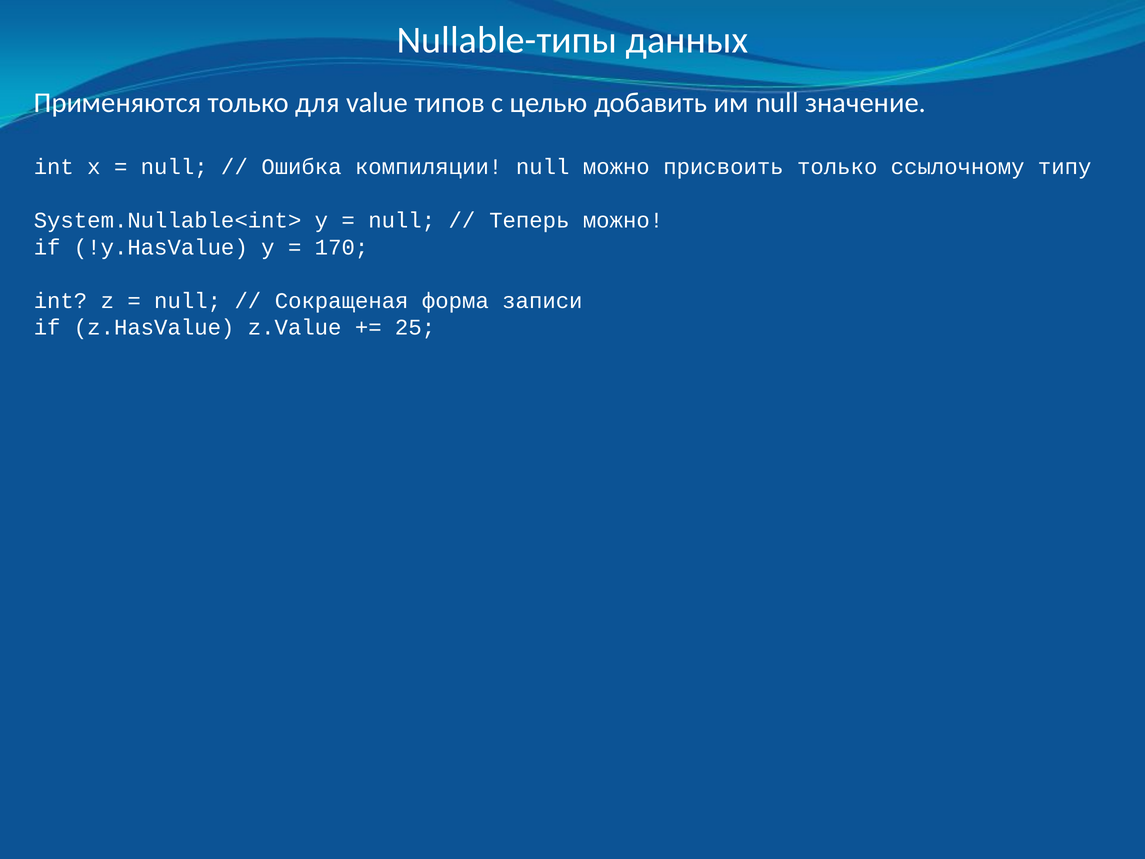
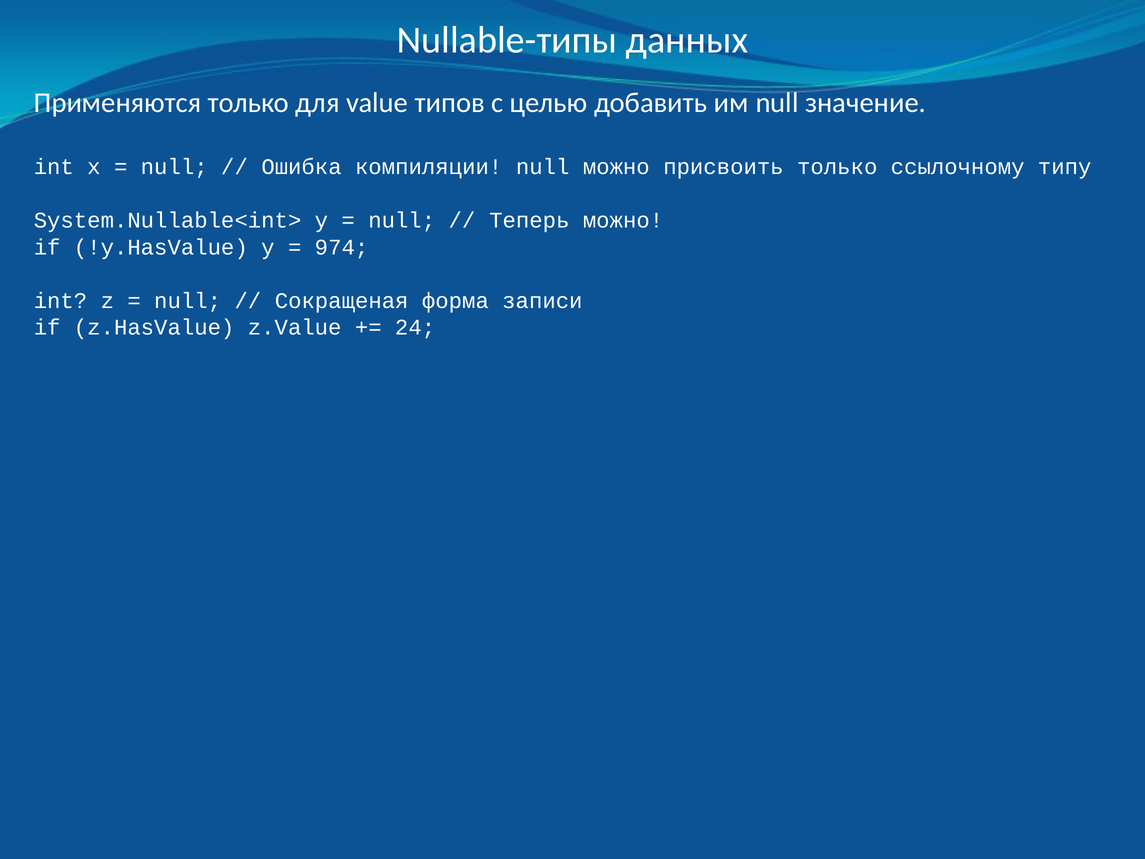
170: 170 -> 974
25: 25 -> 24
